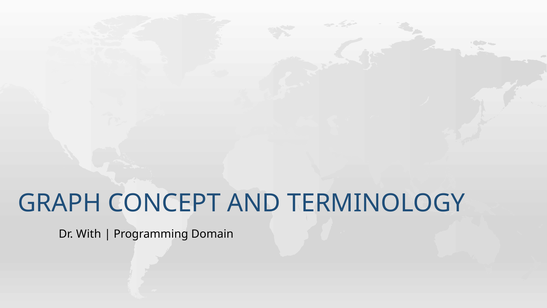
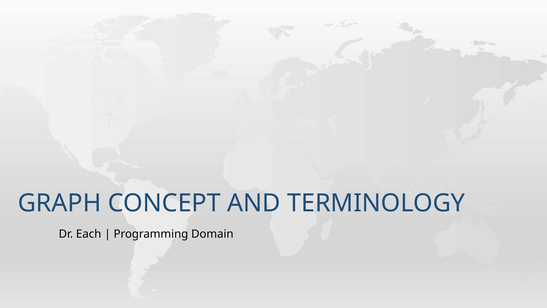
With: With -> Each
